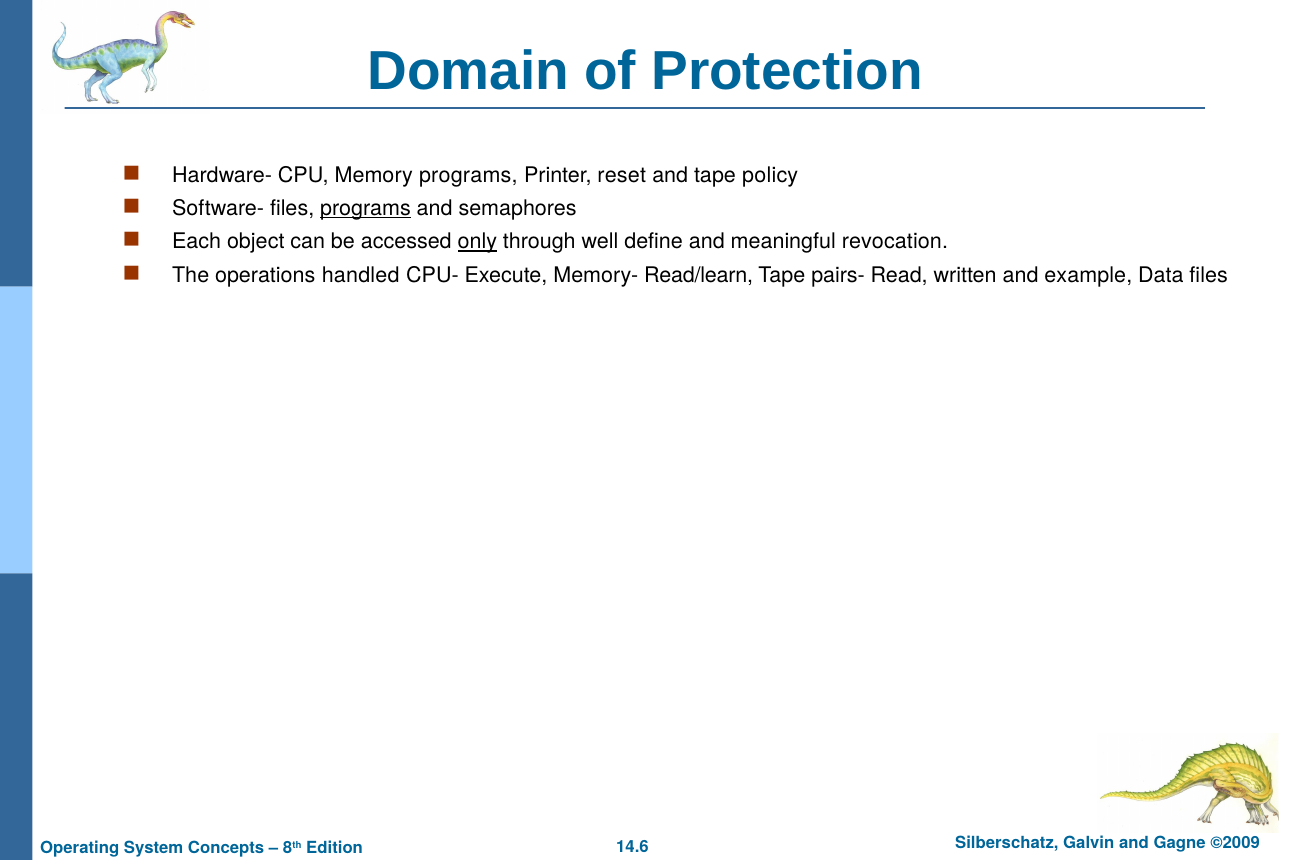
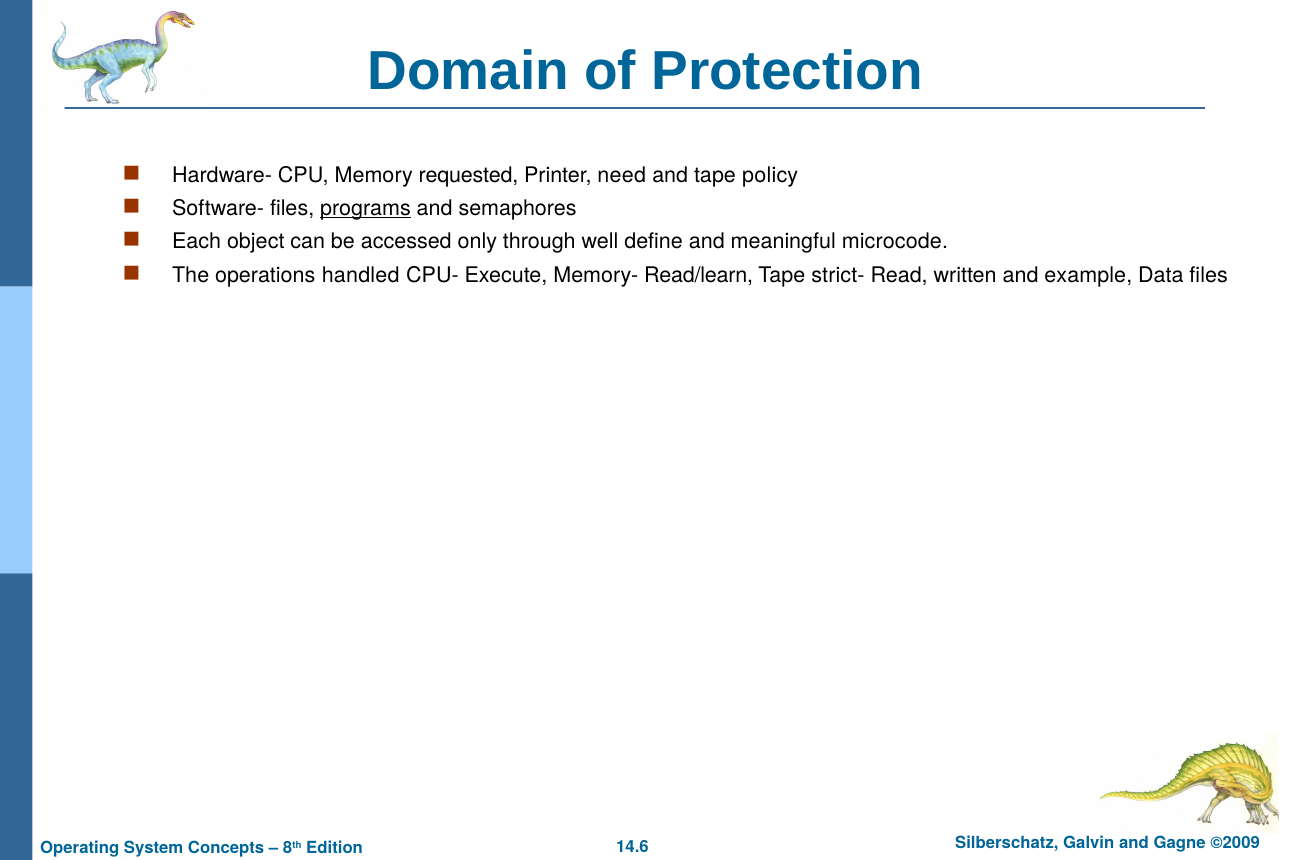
Memory programs: programs -> requested
reset: reset -> need
only underline: present -> none
revocation: revocation -> microcode
pairs-: pairs- -> strict-
